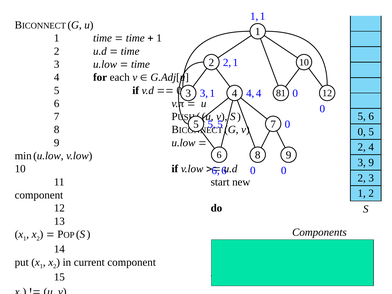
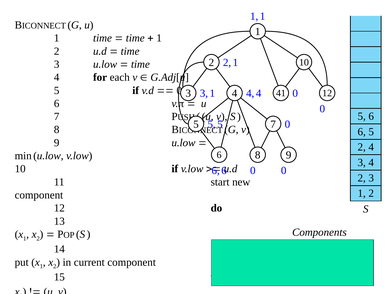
81: 81 -> 41
0 at (362, 132): 0 -> 6
3 9: 9 -> 4
